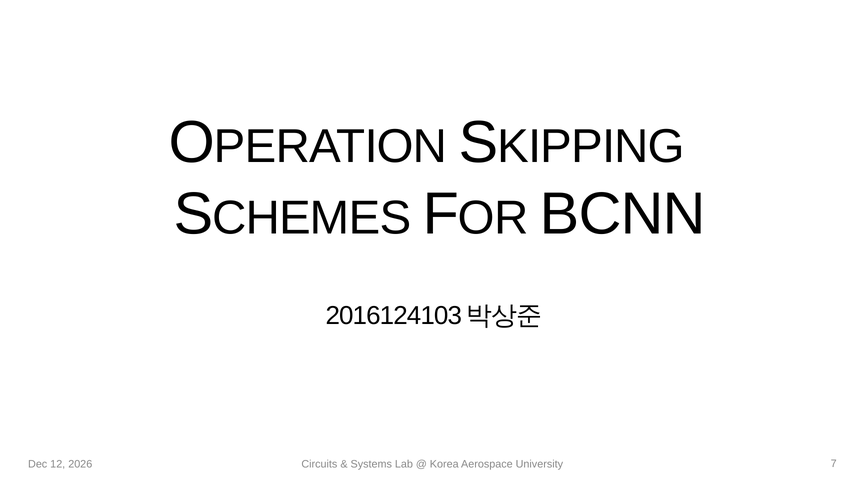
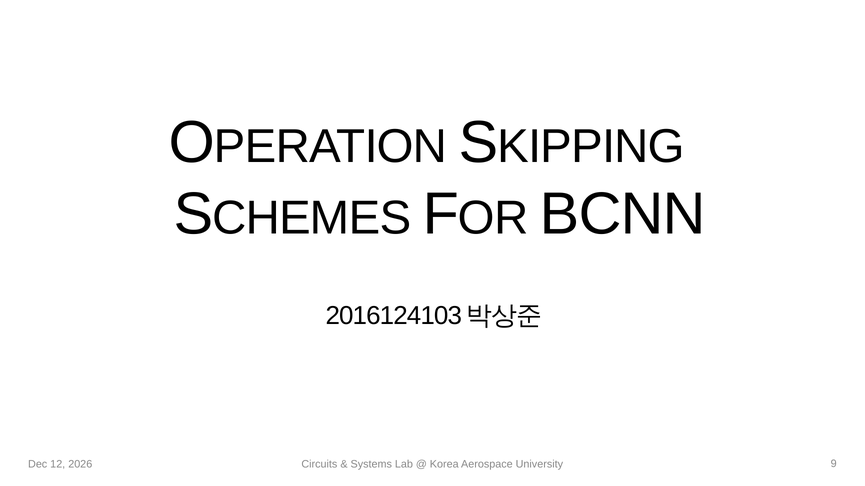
7: 7 -> 9
